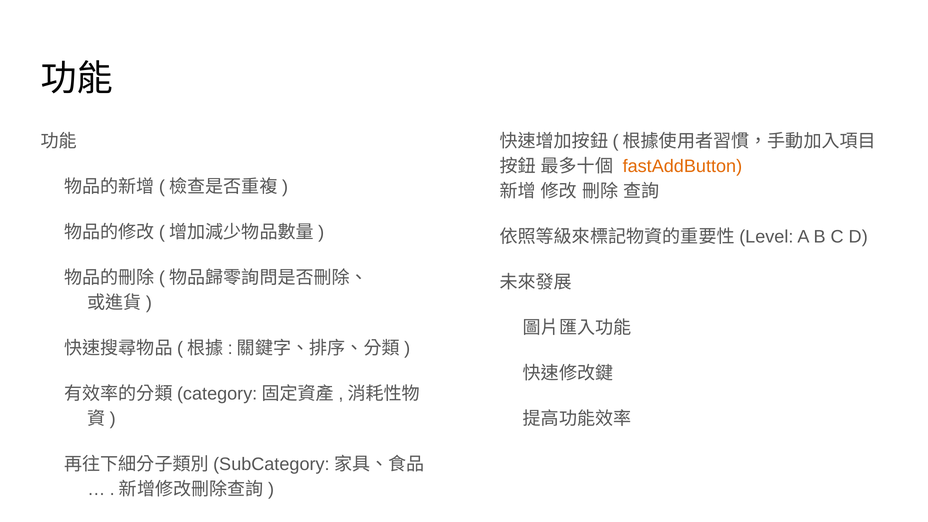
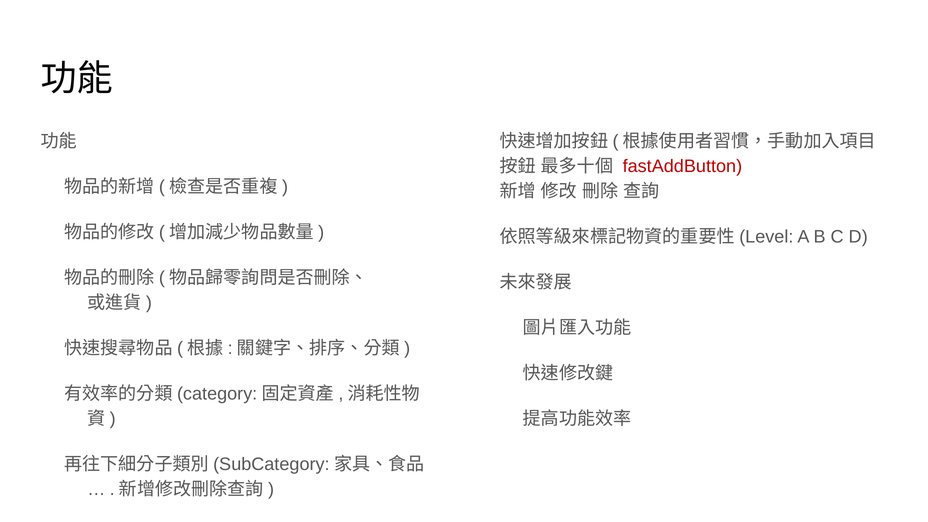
fastAddButton colour: orange -> red
